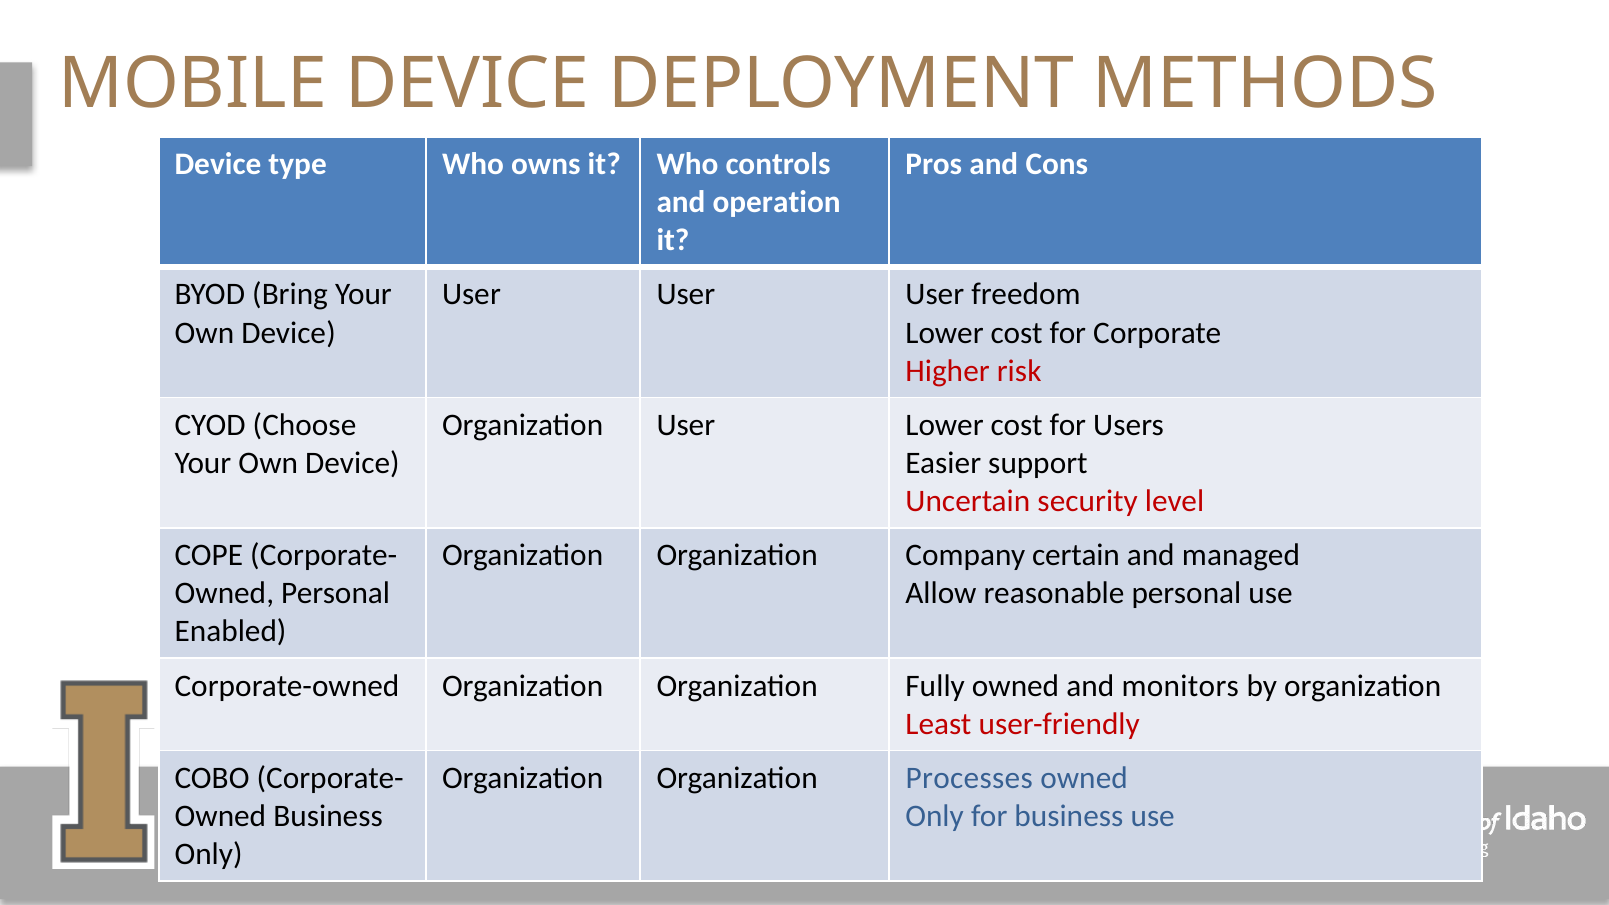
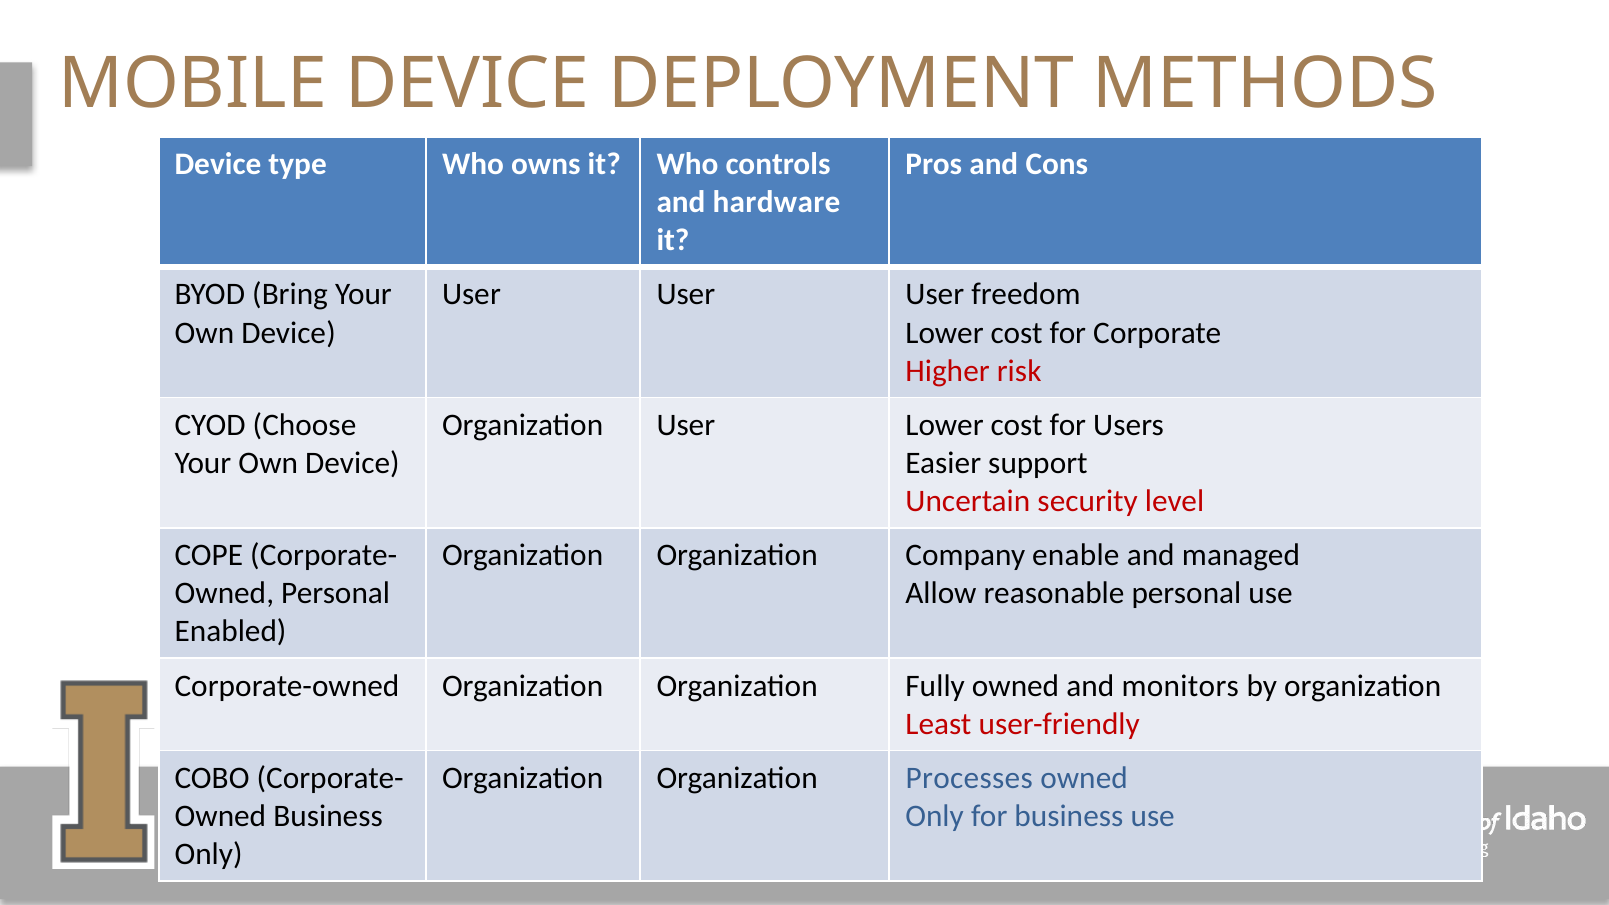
operation: operation -> hardware
certain: certain -> enable
